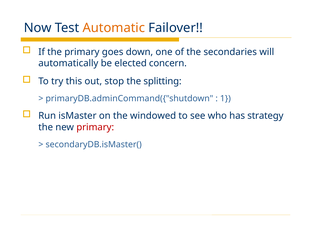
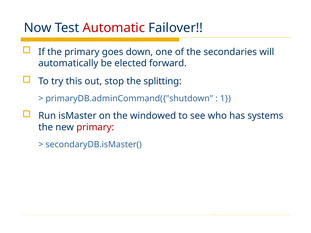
Automatic colour: orange -> red
concern: concern -> forward
strategy: strategy -> systems
